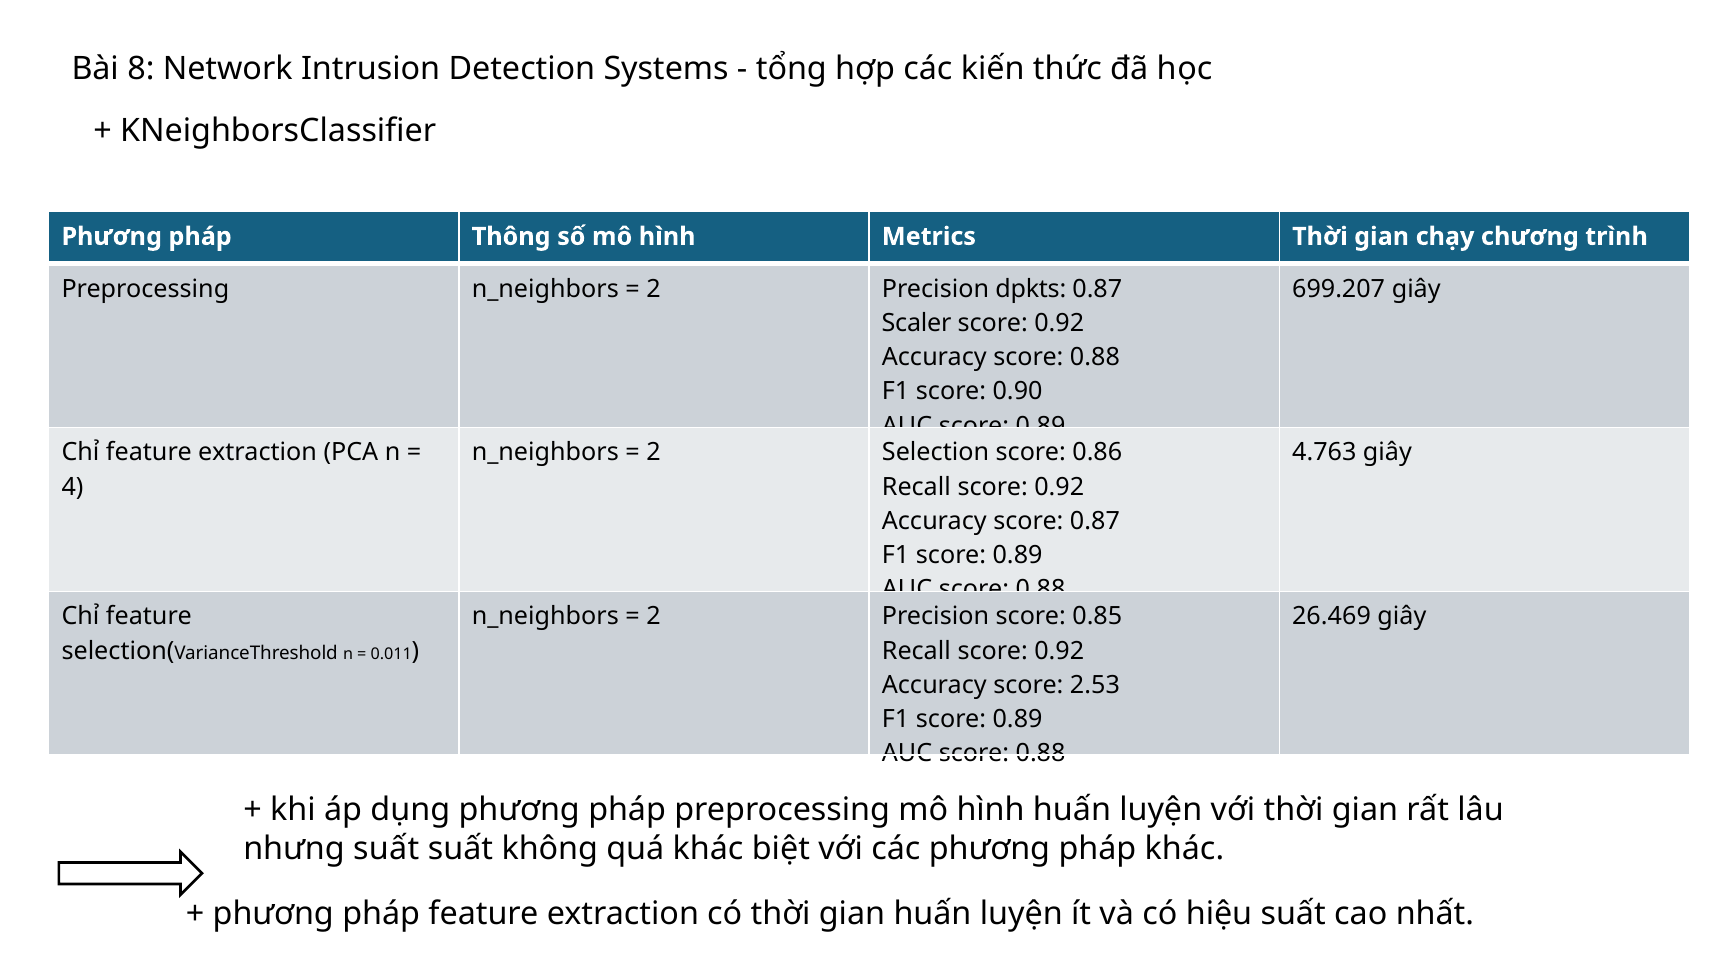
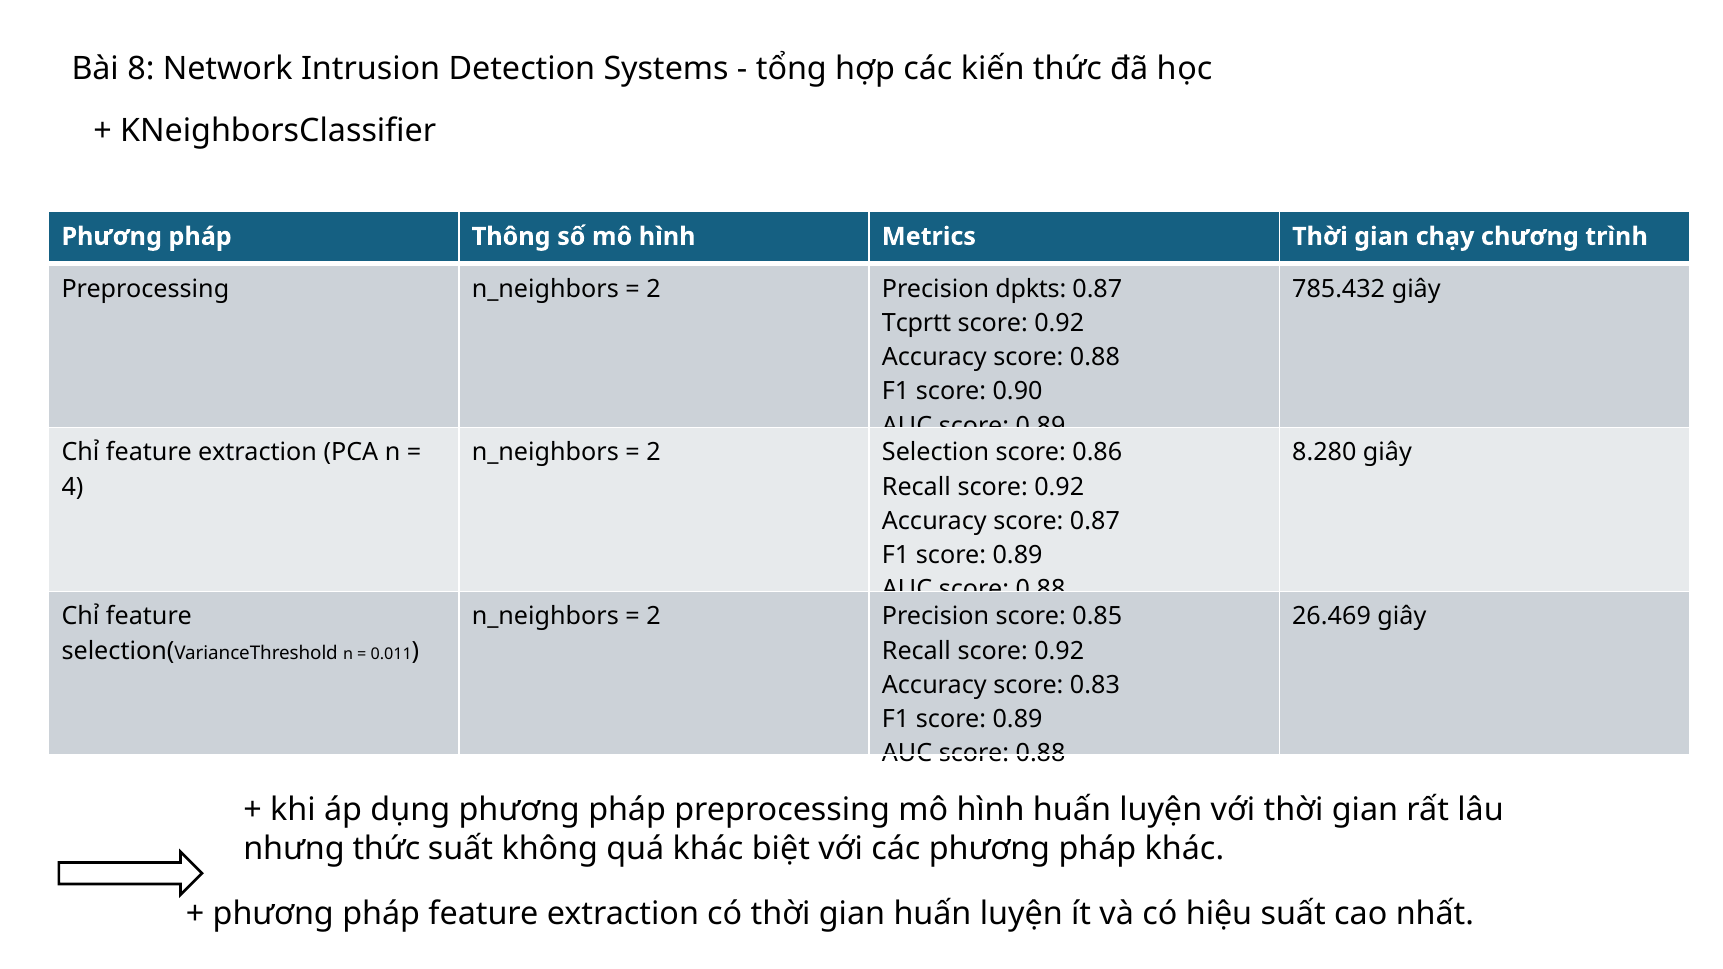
699.207: 699.207 -> 785.432
Scaler: Scaler -> Tcprtt
4.763: 4.763 -> 8.280
2.53: 2.53 -> 0.83
nhưng suất: suất -> thức
